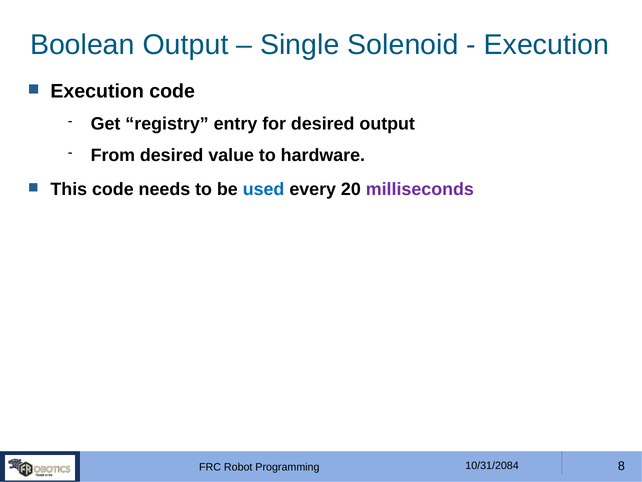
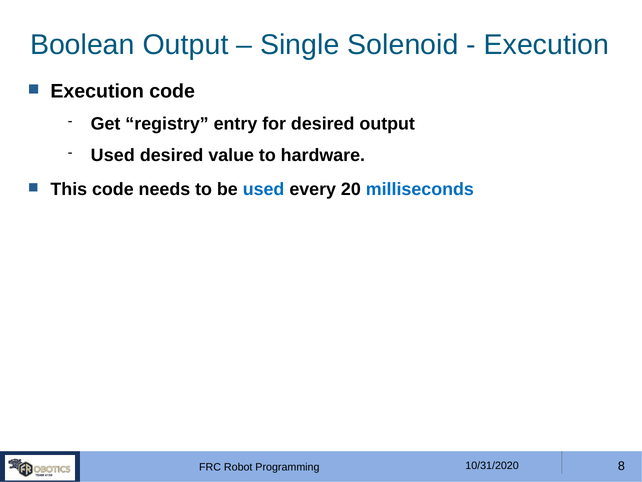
From at (113, 155): From -> Used
milliseconds colour: purple -> blue
10/31/2084: 10/31/2084 -> 10/31/2020
